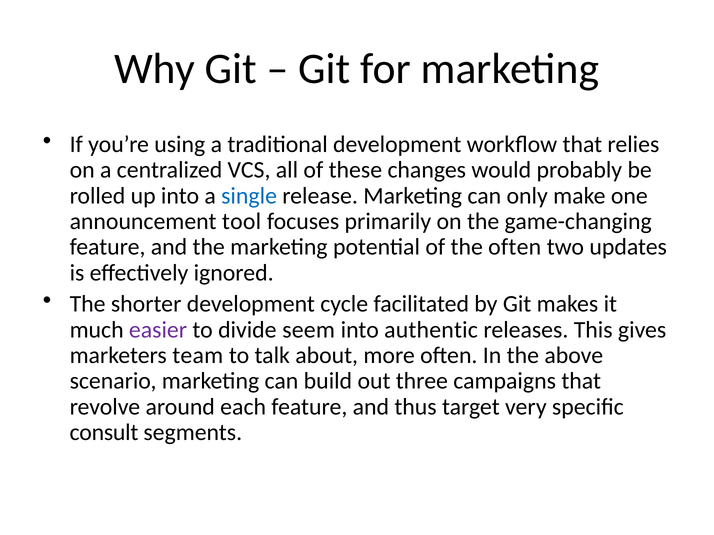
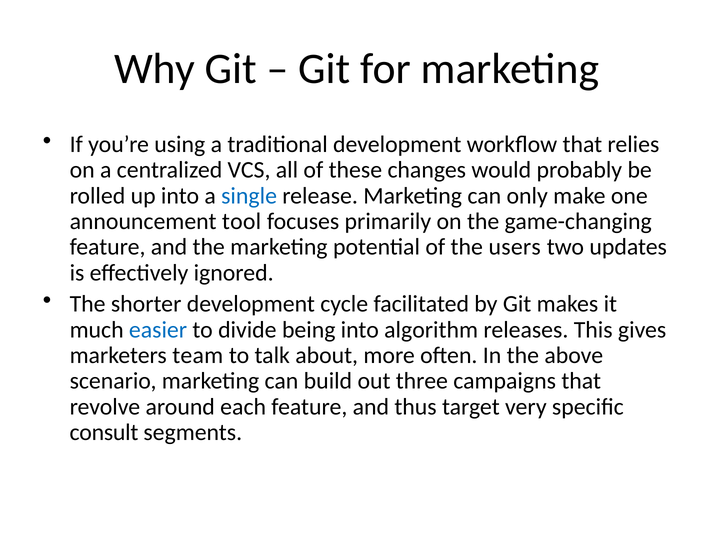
the often: often -> users
easier colour: purple -> blue
seem: seem -> being
authentic: authentic -> algorithm
